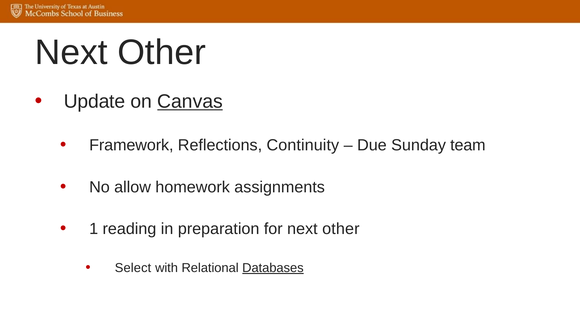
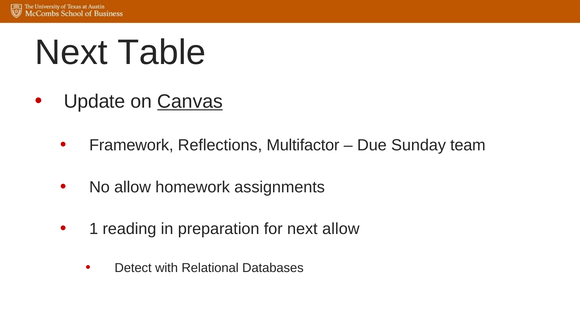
Other at (162, 53): Other -> Table
Continuity: Continuity -> Multifactor
for next other: other -> allow
Select: Select -> Detect
Databases underline: present -> none
